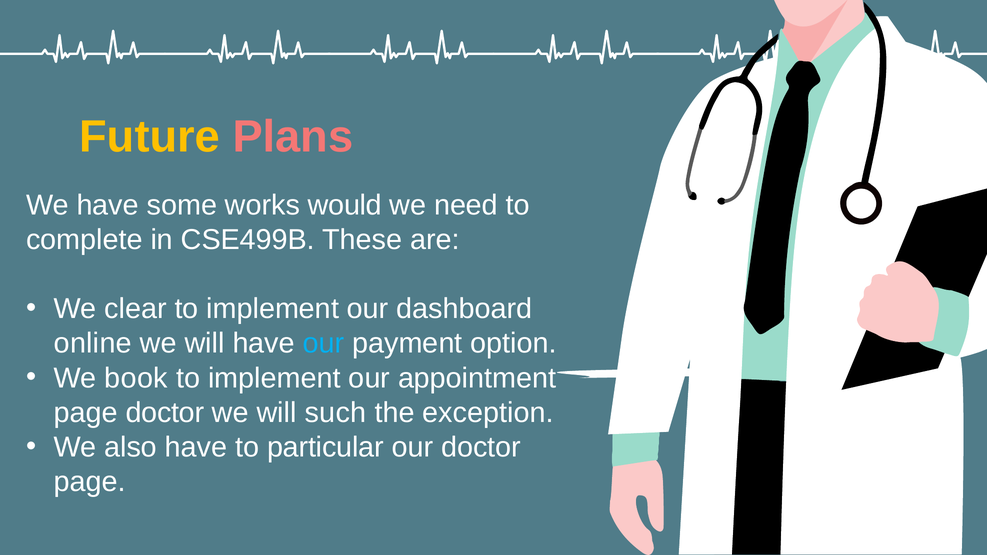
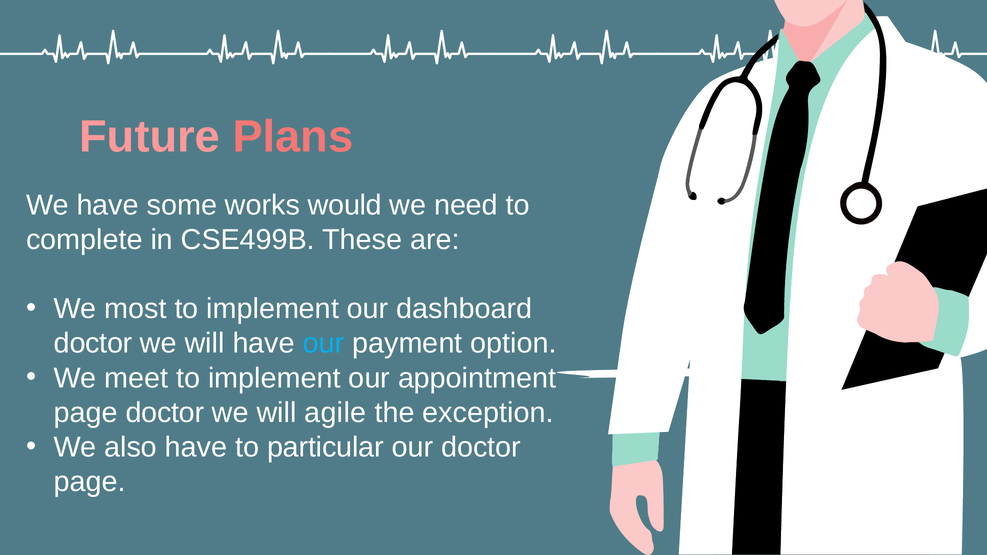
Future colour: yellow -> pink
clear: clear -> most
online at (93, 344): online -> doctor
book: book -> meet
such: such -> agile
